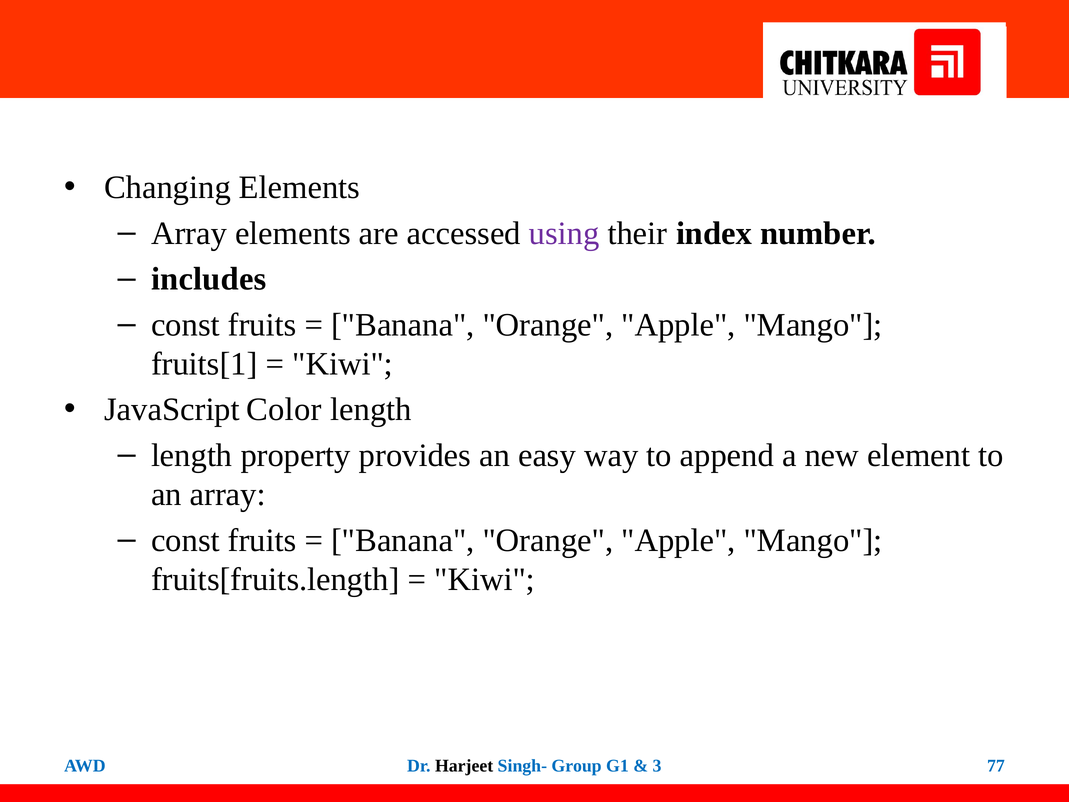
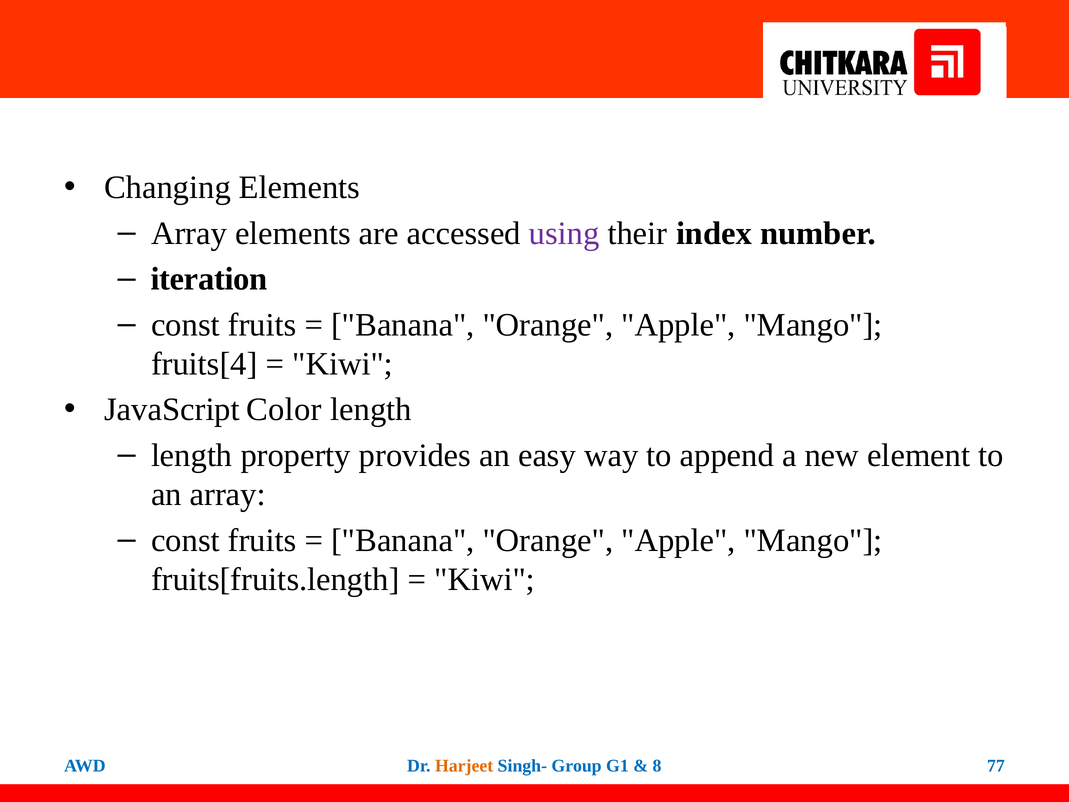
includes: includes -> iteration
fruits[1: fruits[1 -> fruits[4
Harjeet colour: black -> orange
3: 3 -> 8
